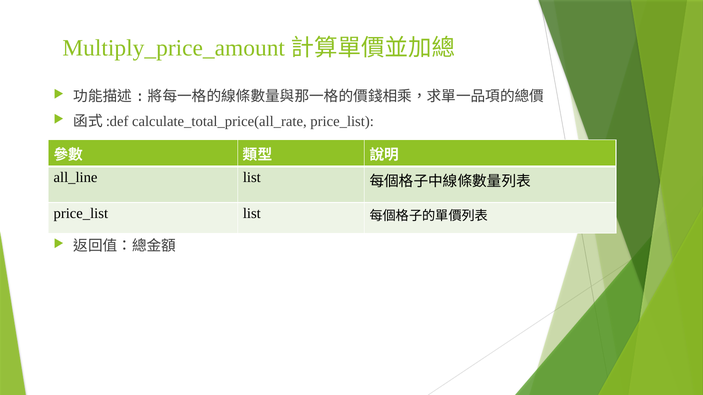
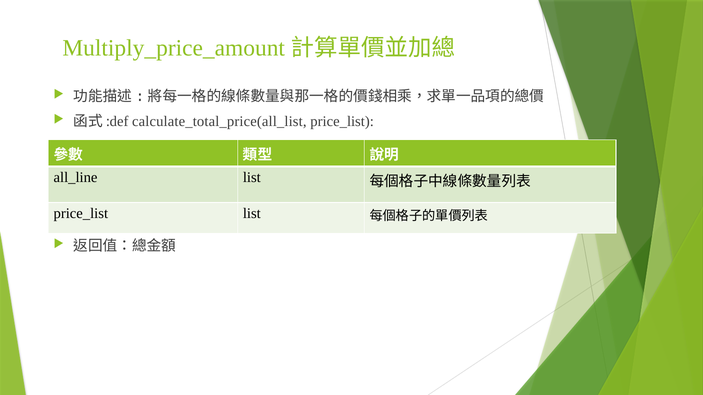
calculate_total_price(all_rate: calculate_total_price(all_rate -> calculate_total_price(all_list
